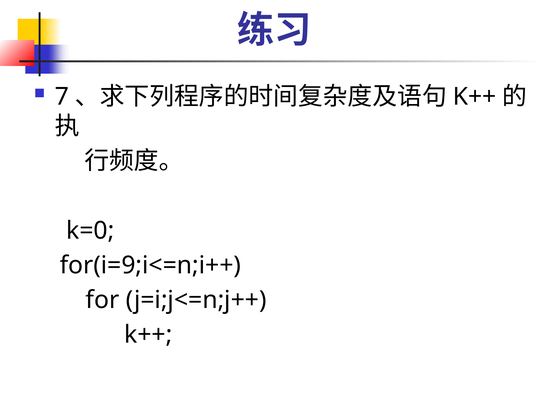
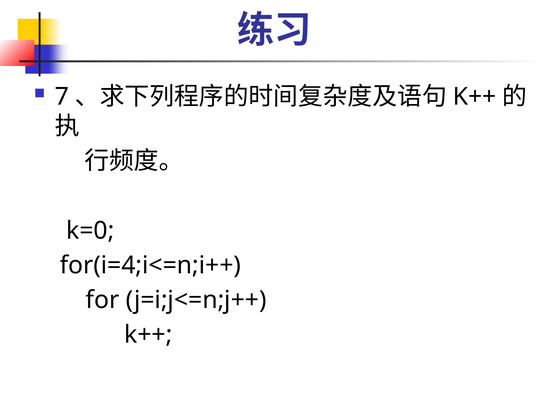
for(i=9;i<=n;i++: for(i=9;i<=n;i++ -> for(i=4;i<=n;i++
